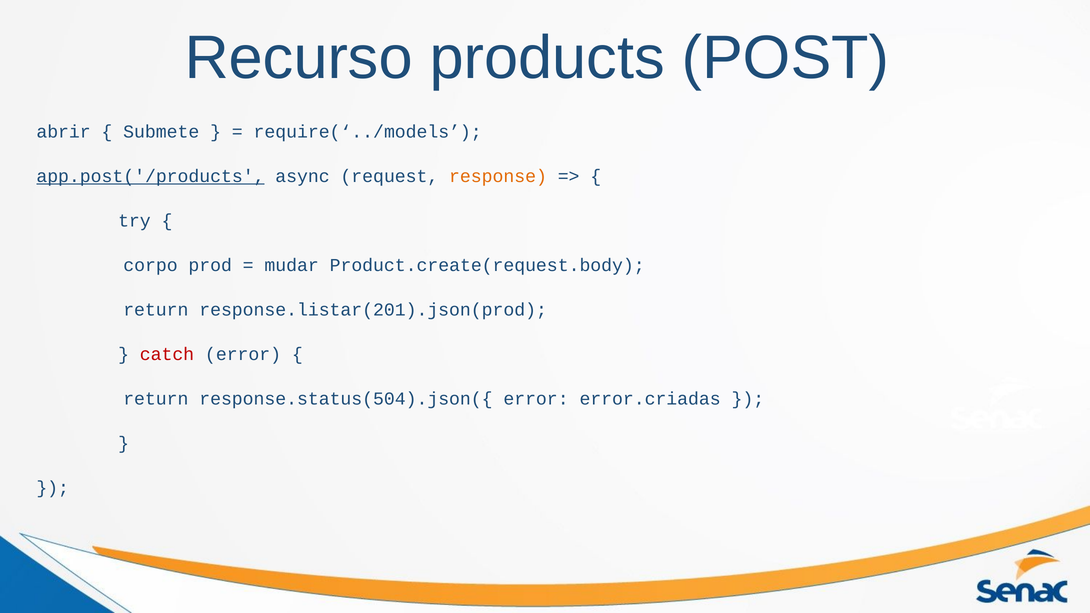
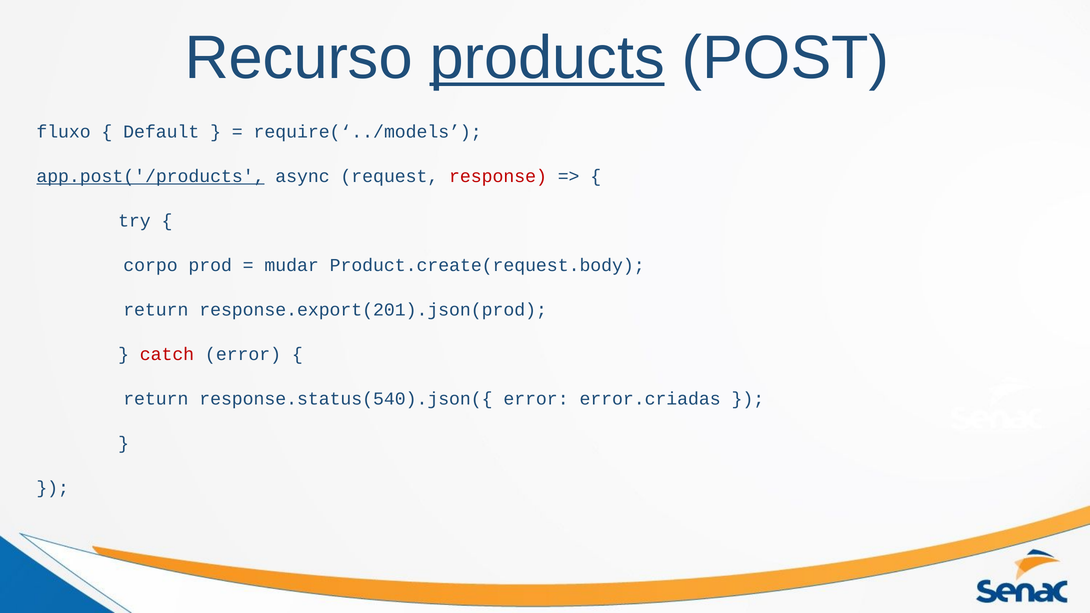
products underline: none -> present
abrir: abrir -> fluxo
Submete: Submete -> Default
response colour: orange -> red
response.listar(201).json(prod: response.listar(201).json(prod -> response.export(201).json(prod
response.status(504).json({: response.status(504).json({ -> response.status(540).json({
